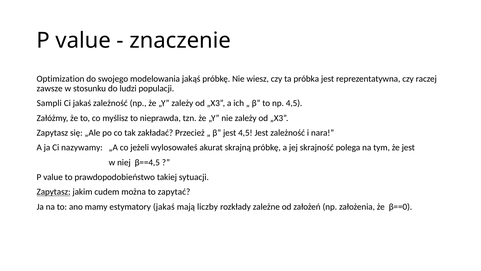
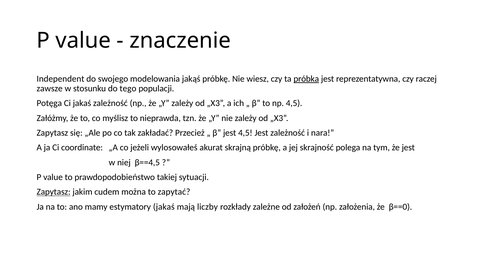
Optimization: Optimization -> Independent
próbka underline: none -> present
ludzi: ludzi -> tego
Sampli: Sampli -> Potęga
nazywamy: nazywamy -> coordinate
